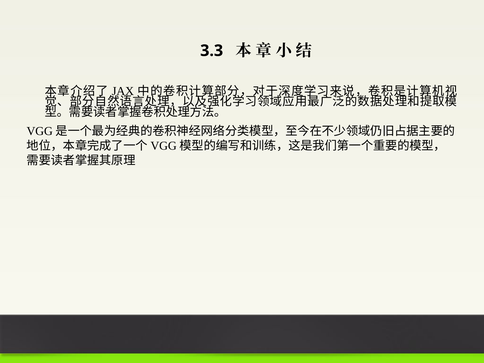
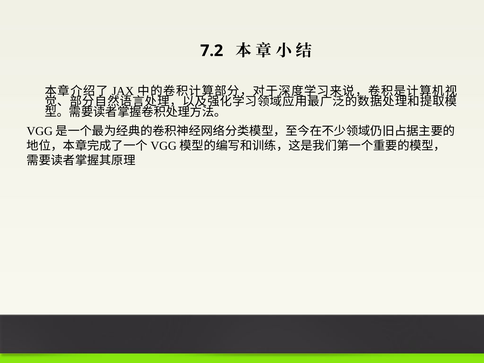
3.3: 3.3 -> 7.2
